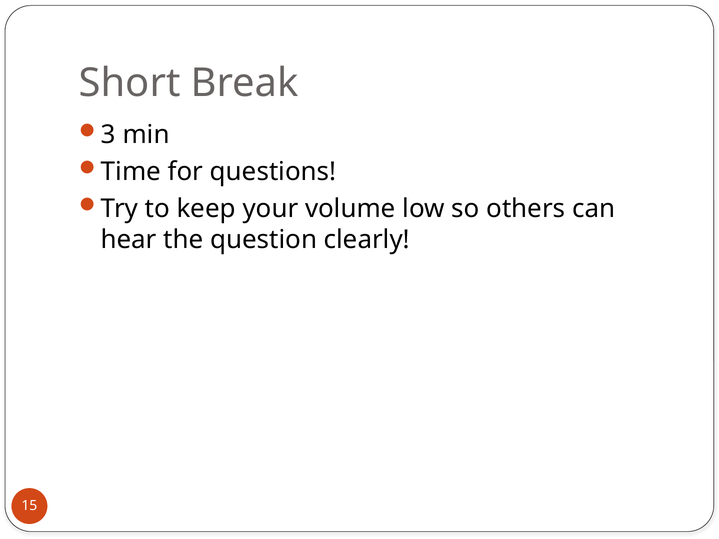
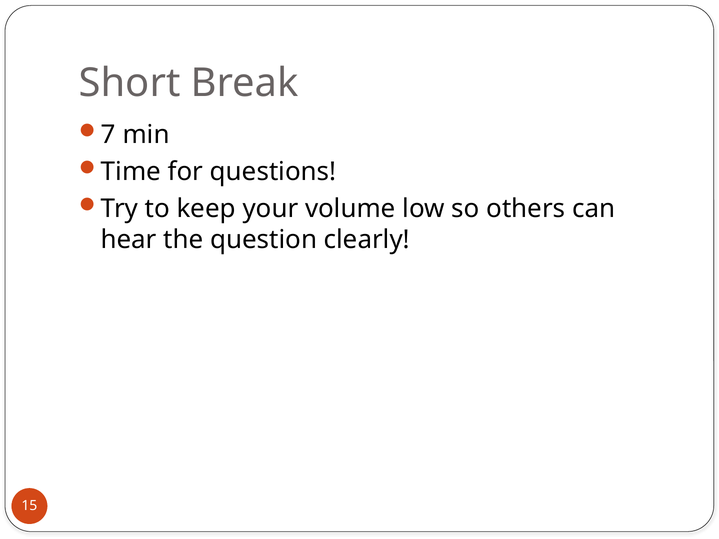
3: 3 -> 7
